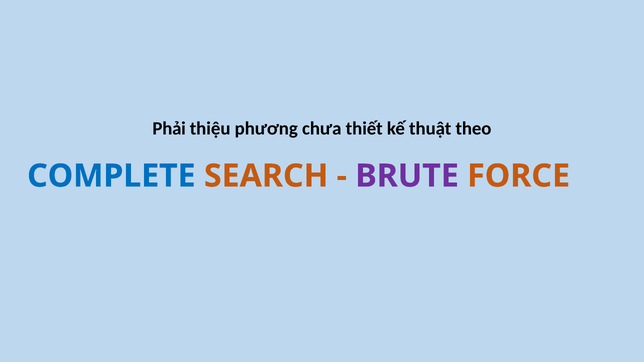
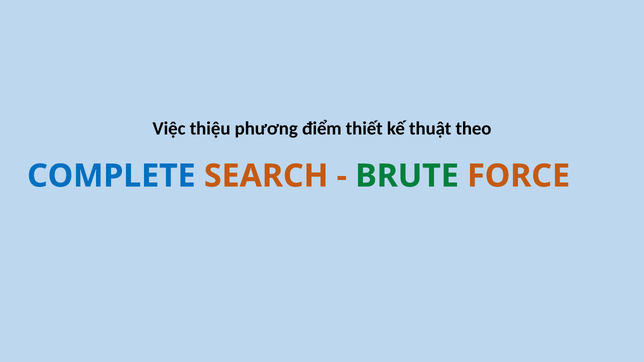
Phải: Phải -> Việc
chưa: chưa -> điểm
BRUTE colour: purple -> green
